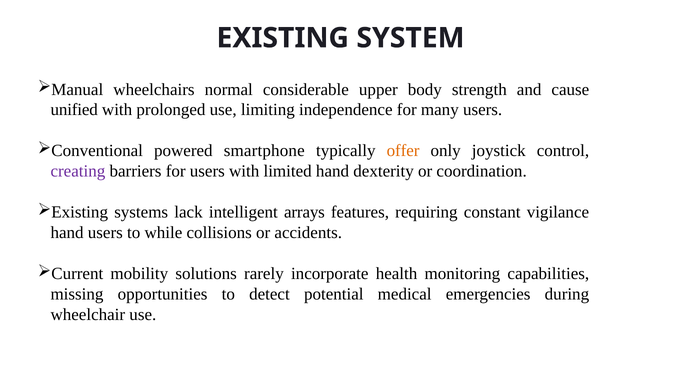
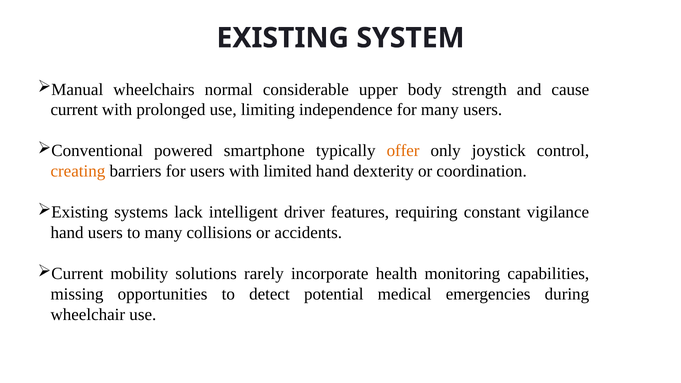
unified at (74, 110): unified -> current
creating colour: purple -> orange
arrays: arrays -> driver
to while: while -> many
